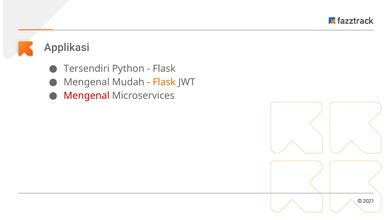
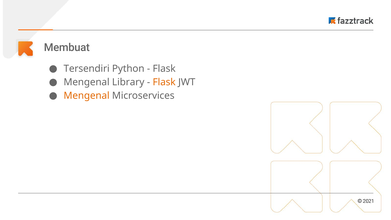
Applikasi: Applikasi -> Membuat
Mudah: Mudah -> Library
Mengenal at (87, 96) colour: red -> orange
